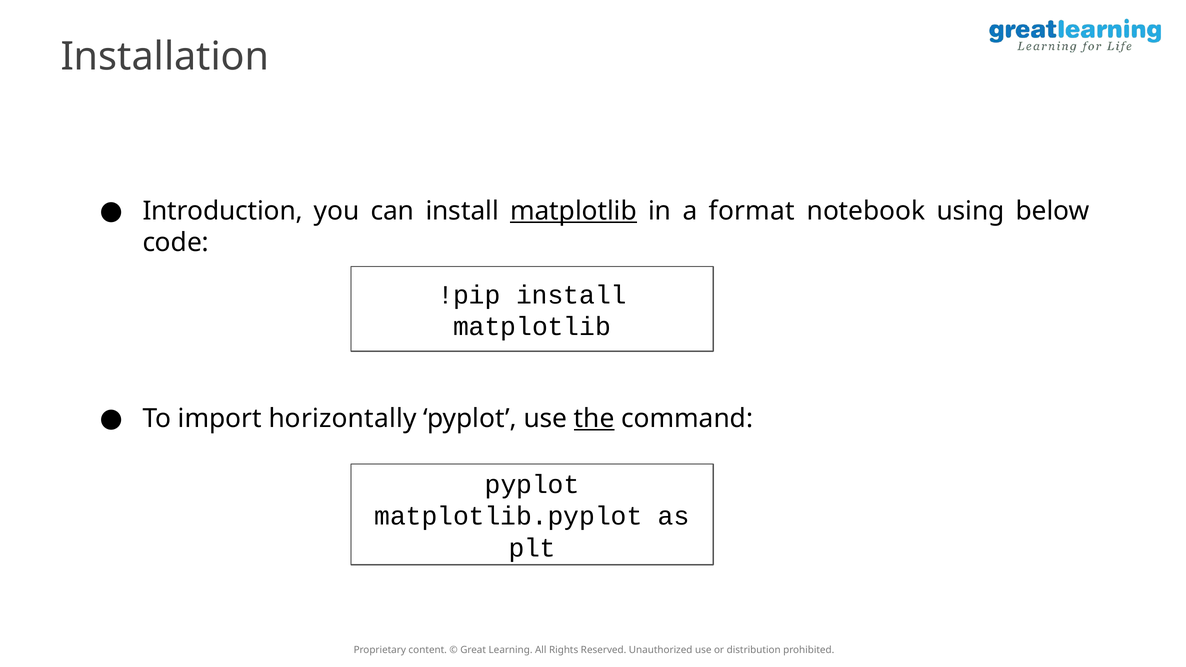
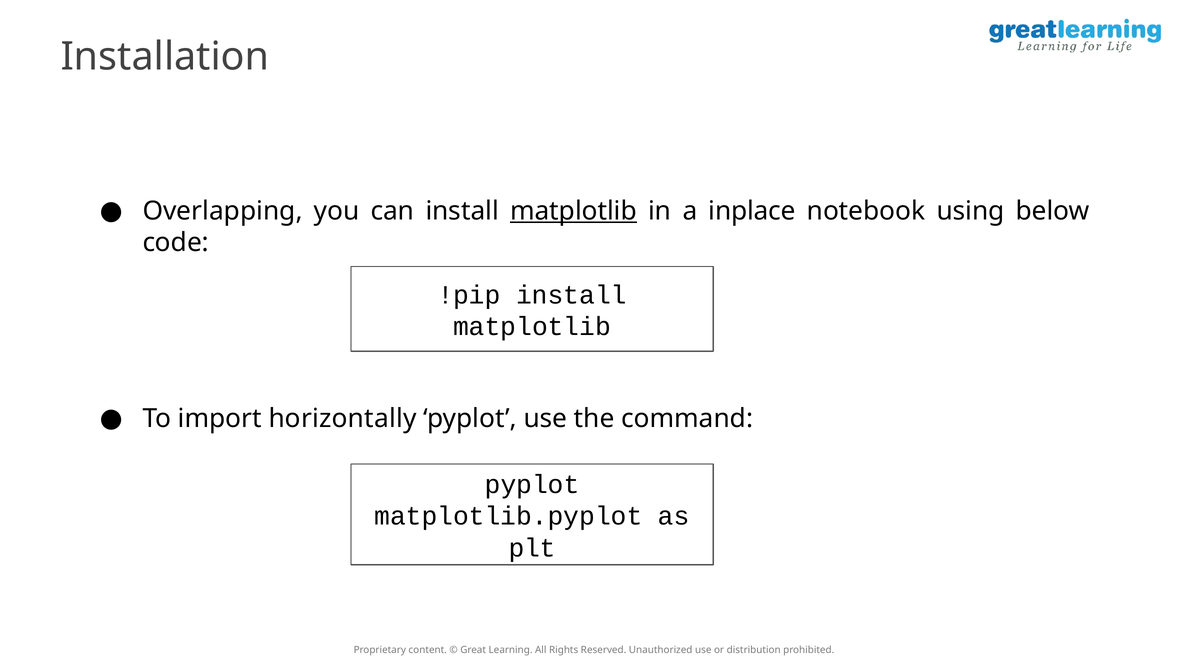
Introduction: Introduction -> Overlapping
format: format -> inplace
the underline: present -> none
